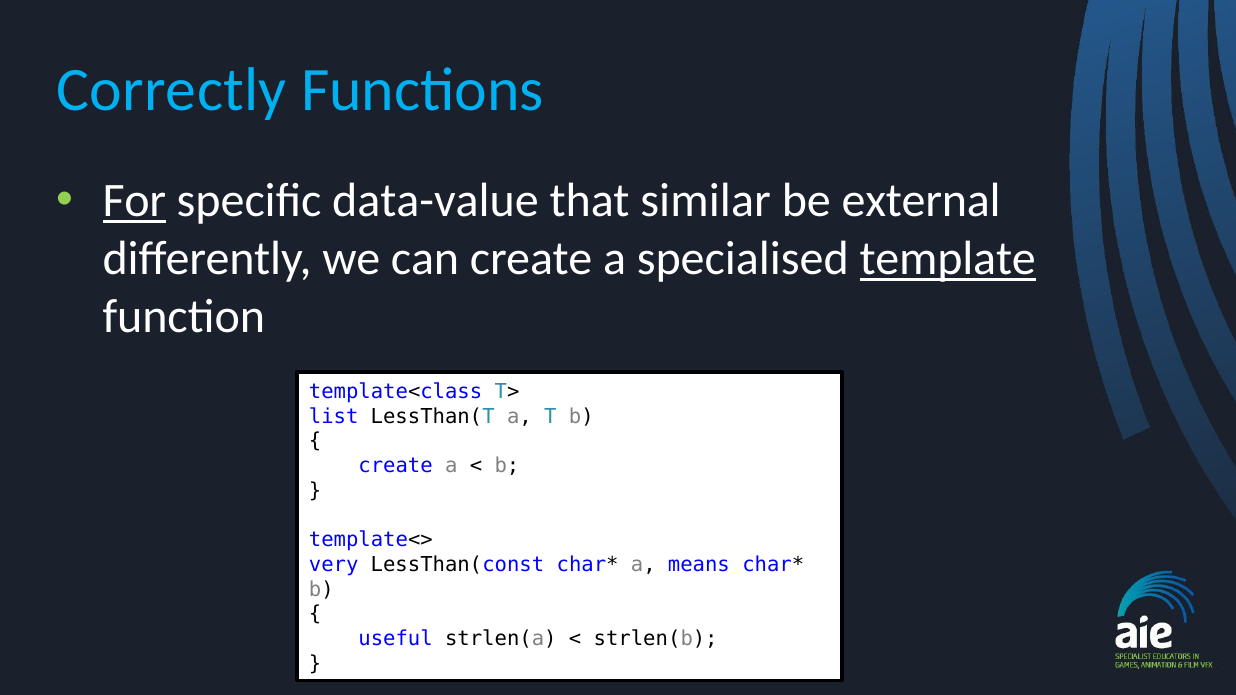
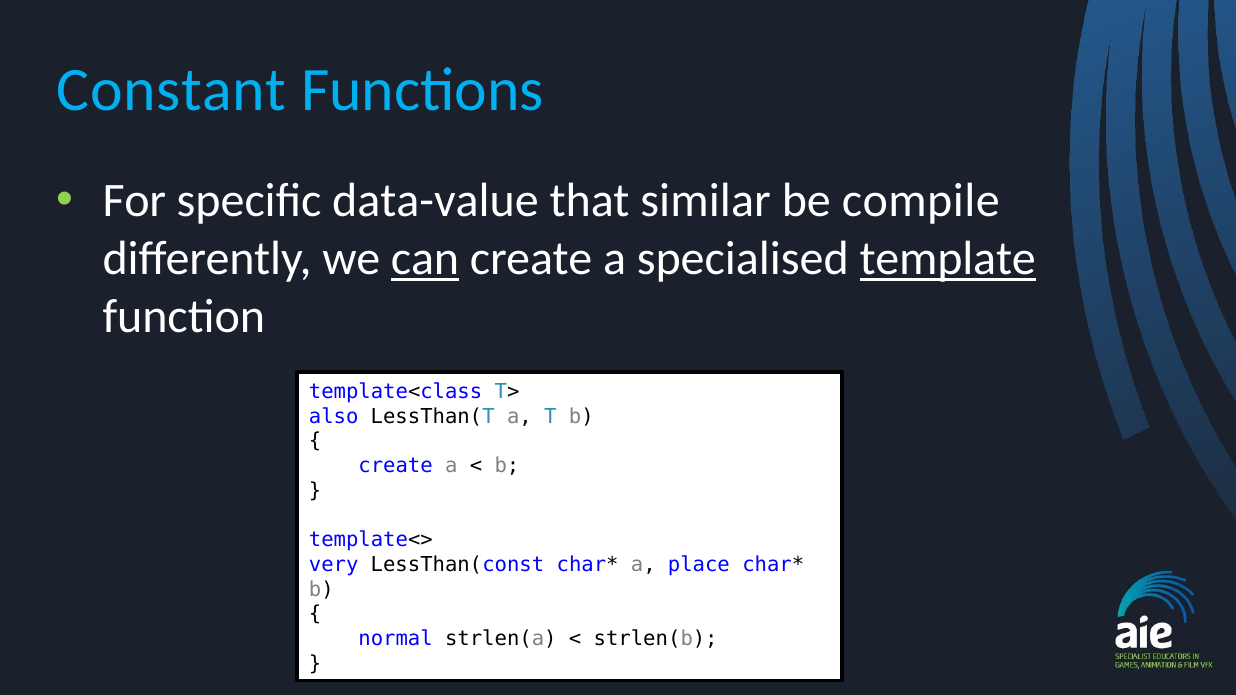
Correctly: Correctly -> Constant
For underline: present -> none
external: external -> compile
can underline: none -> present
list: list -> also
means: means -> place
useful: useful -> normal
